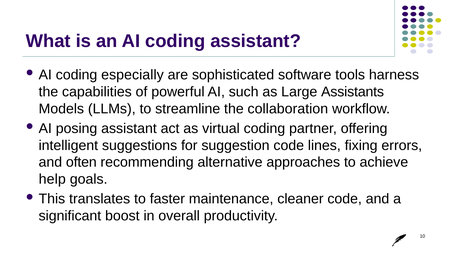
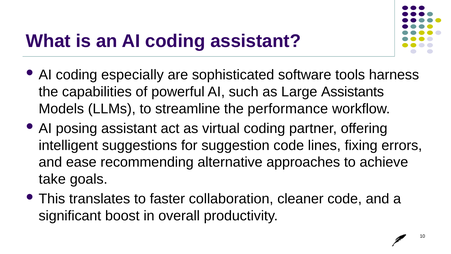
collaboration: collaboration -> performance
often: often -> ease
help: help -> take
maintenance: maintenance -> collaboration
